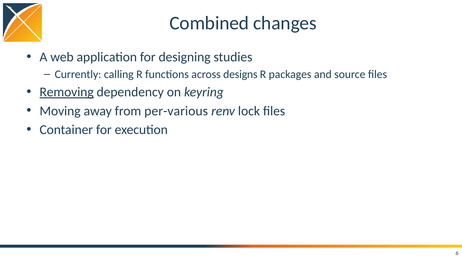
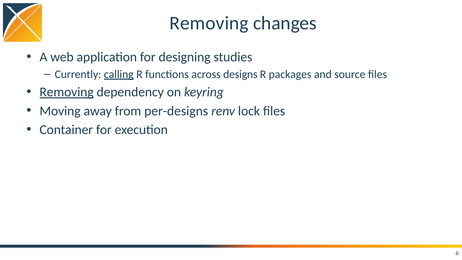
Combined at (209, 23): Combined -> Removing
calling underline: none -> present
per-various: per-various -> per-designs
